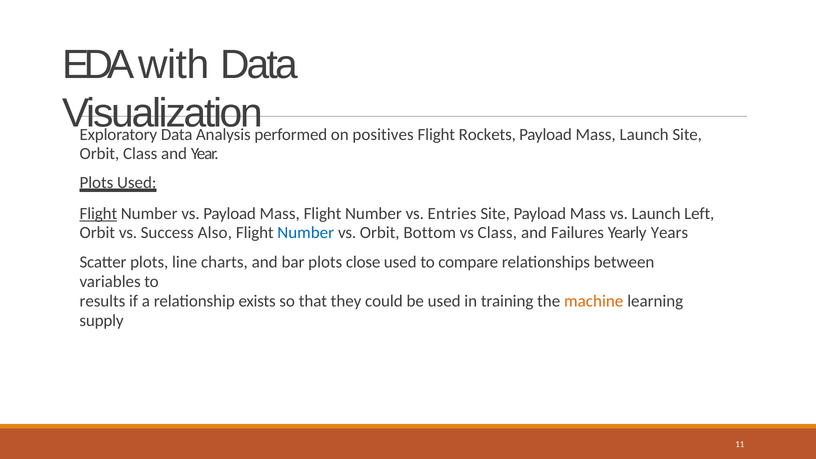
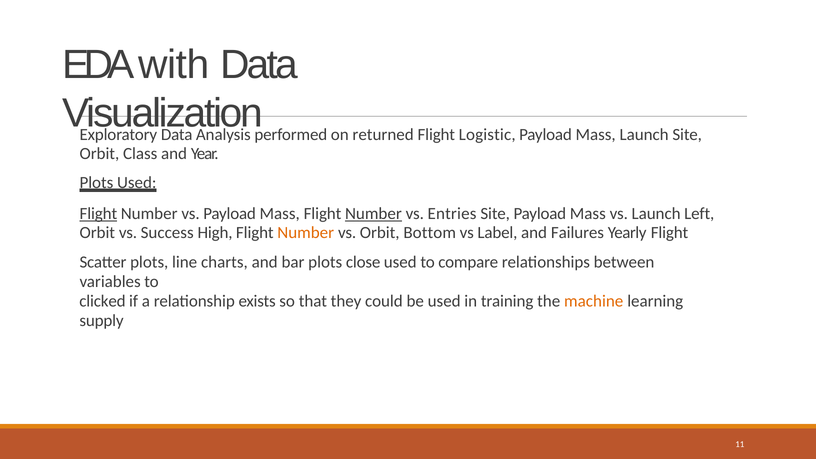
positives: positives -> returned
Rockets: Rockets -> Logistic
Number at (373, 214) underline: none -> present
Also: Also -> High
Number at (306, 233) colour: blue -> orange
vs Class: Class -> Label
Yearly Years: Years -> Flight
results: results -> clicked
